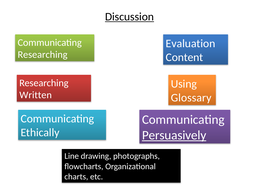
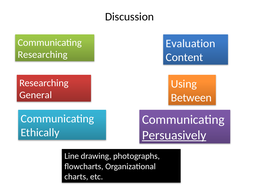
Discussion underline: present -> none
Written: Written -> General
Glossary: Glossary -> Between
